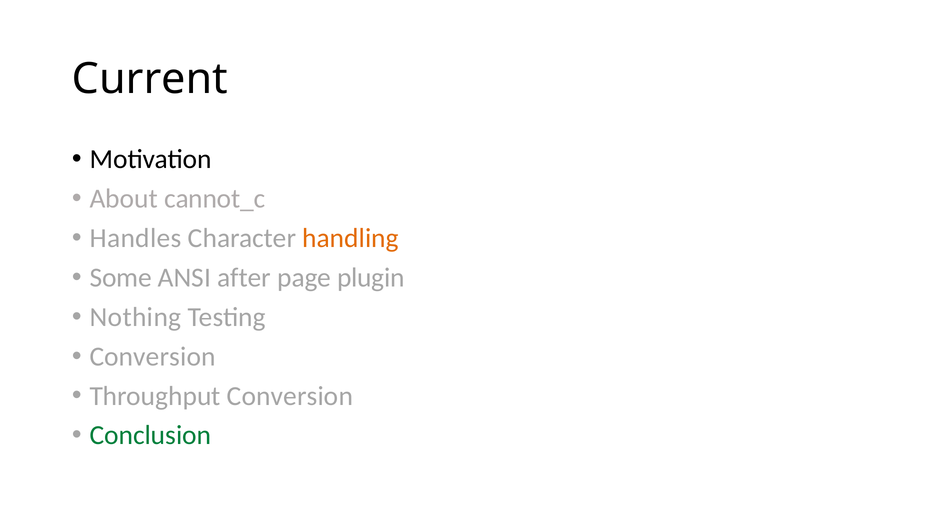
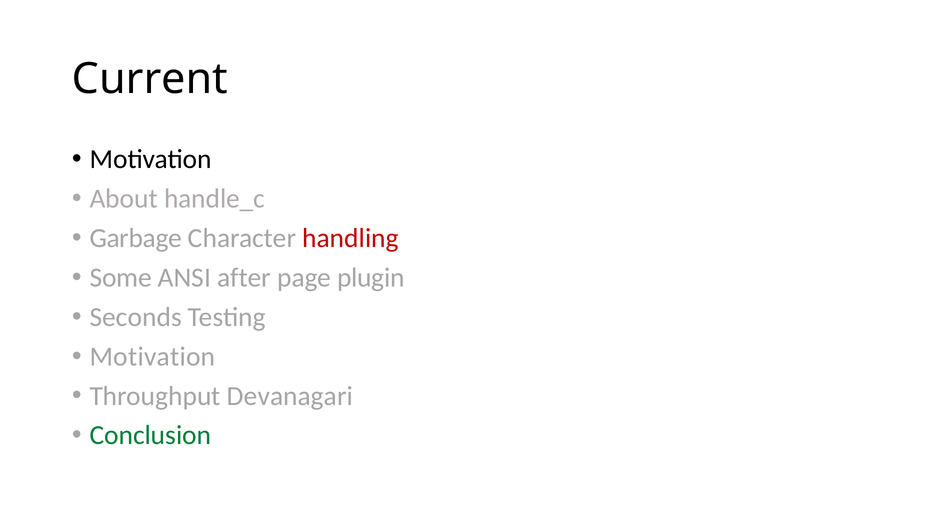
cannot_c: cannot_c -> handle_c
Handles: Handles -> Garbage
handling colour: orange -> red
Nothing: Nothing -> Seconds
Conversion at (153, 357): Conversion -> Motivation
Throughput Conversion: Conversion -> Devanagari
